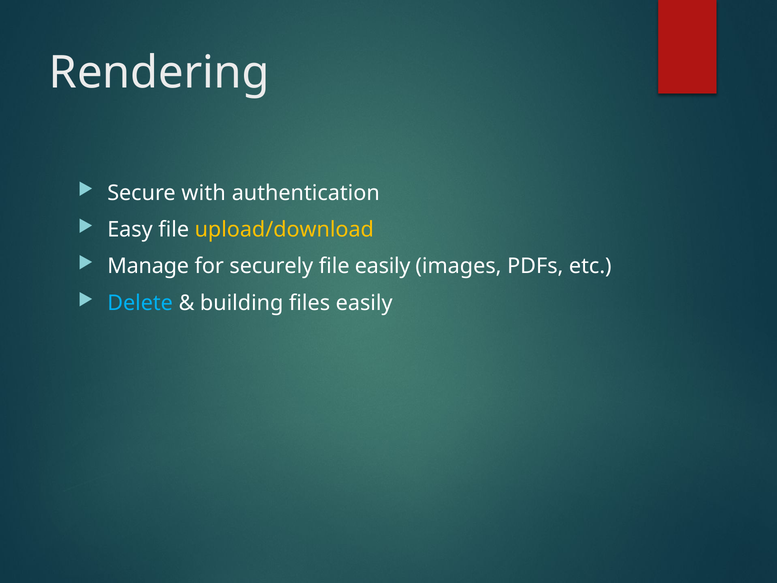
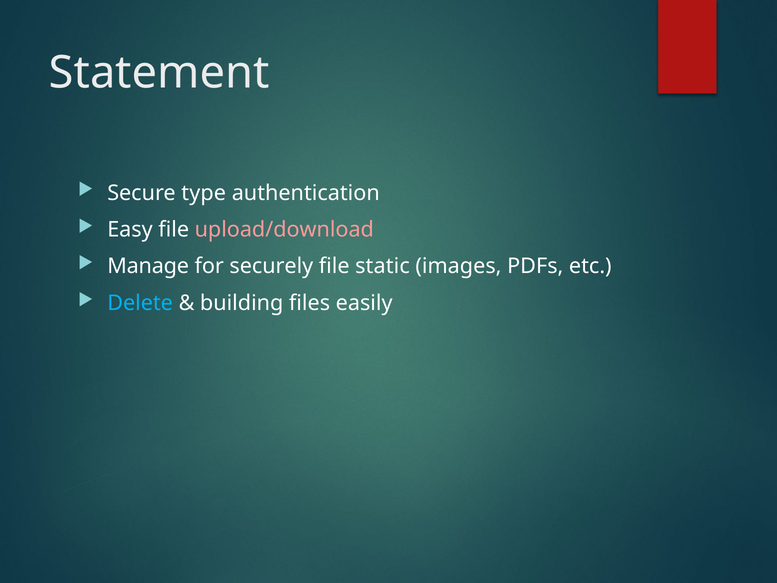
Rendering: Rendering -> Statement
with: with -> type
upload/download colour: yellow -> pink
file easily: easily -> static
